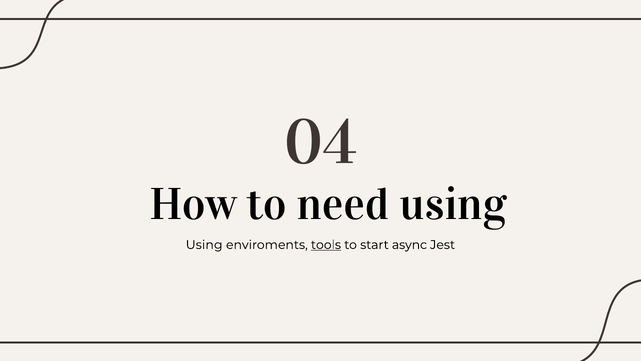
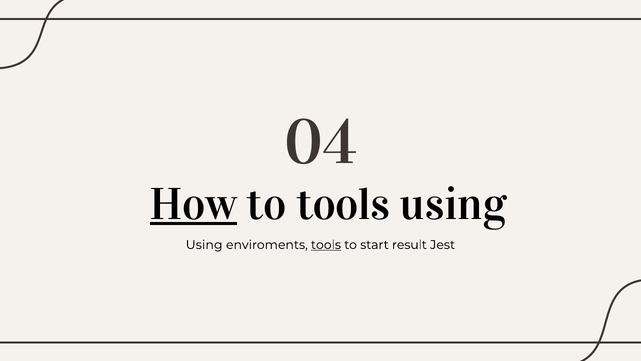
How underline: none -> present
to need: need -> tools
async: async -> result
